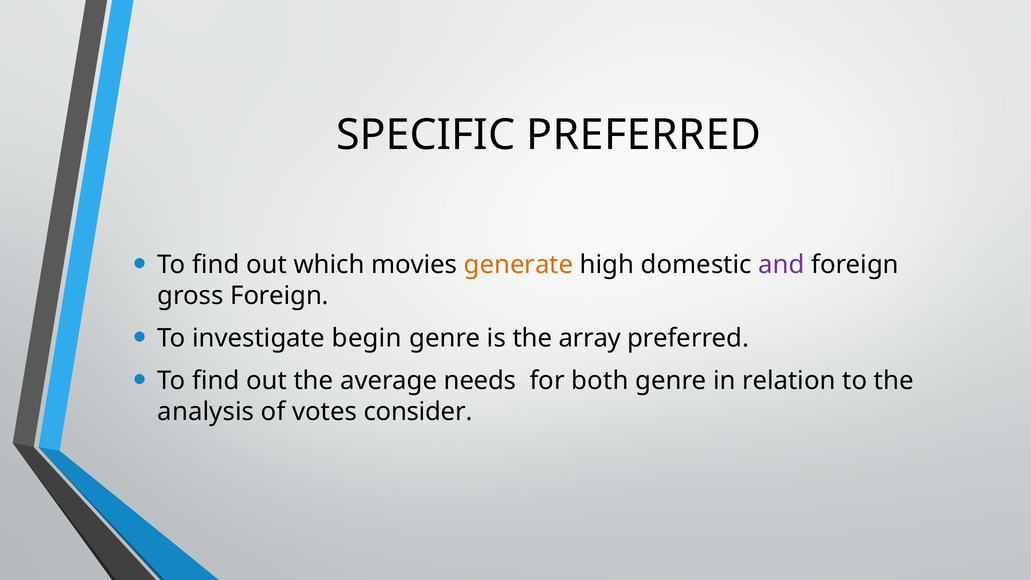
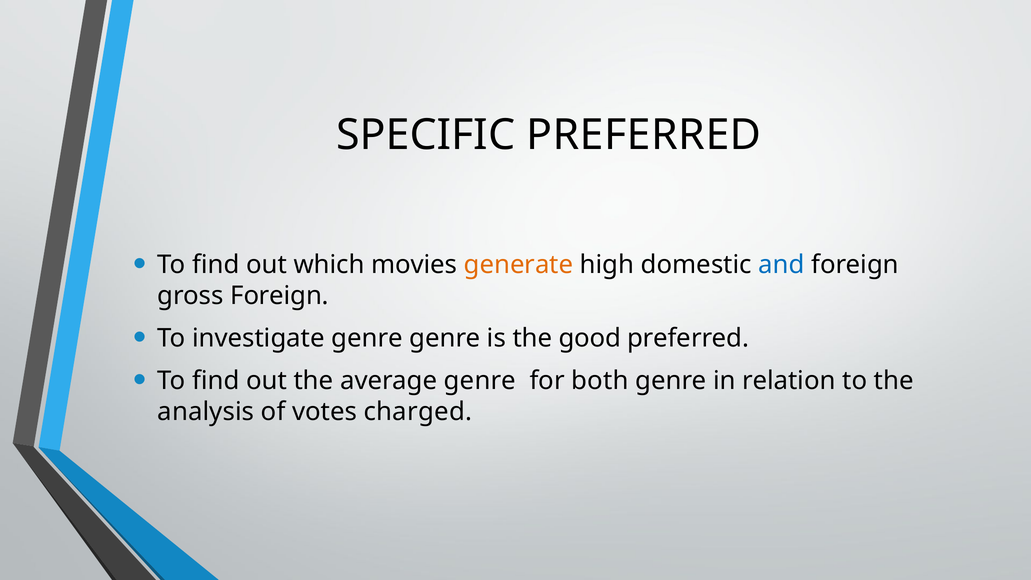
and colour: purple -> blue
investigate begin: begin -> genre
array: array -> good
average needs: needs -> genre
consider: consider -> charged
